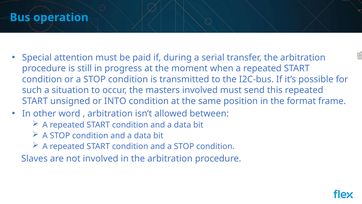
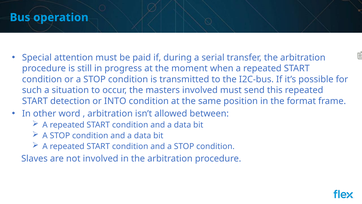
unsigned: unsigned -> detection
